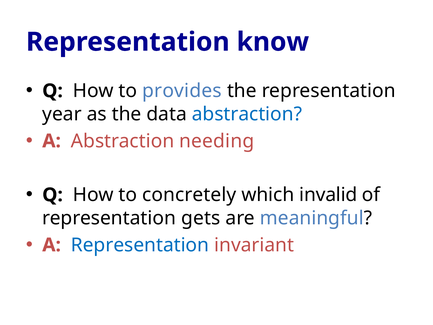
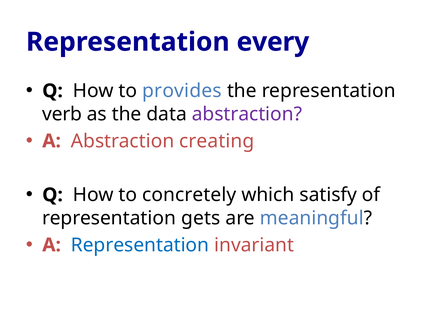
know: know -> every
year: year -> verb
abstraction at (247, 114) colour: blue -> purple
needing: needing -> creating
invalid: invalid -> satisfy
